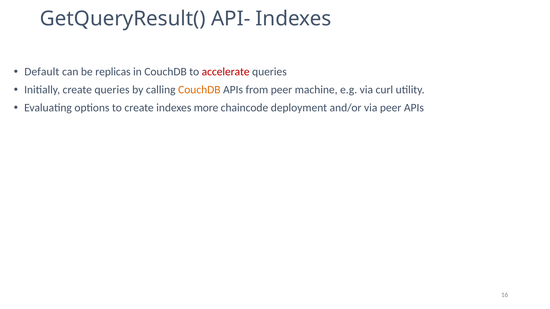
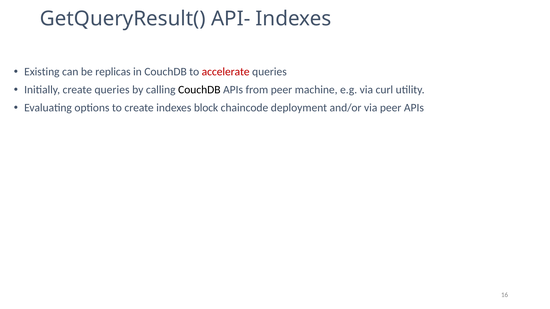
Default: Default -> Existing
CouchDB at (199, 90) colour: orange -> black
more: more -> block
